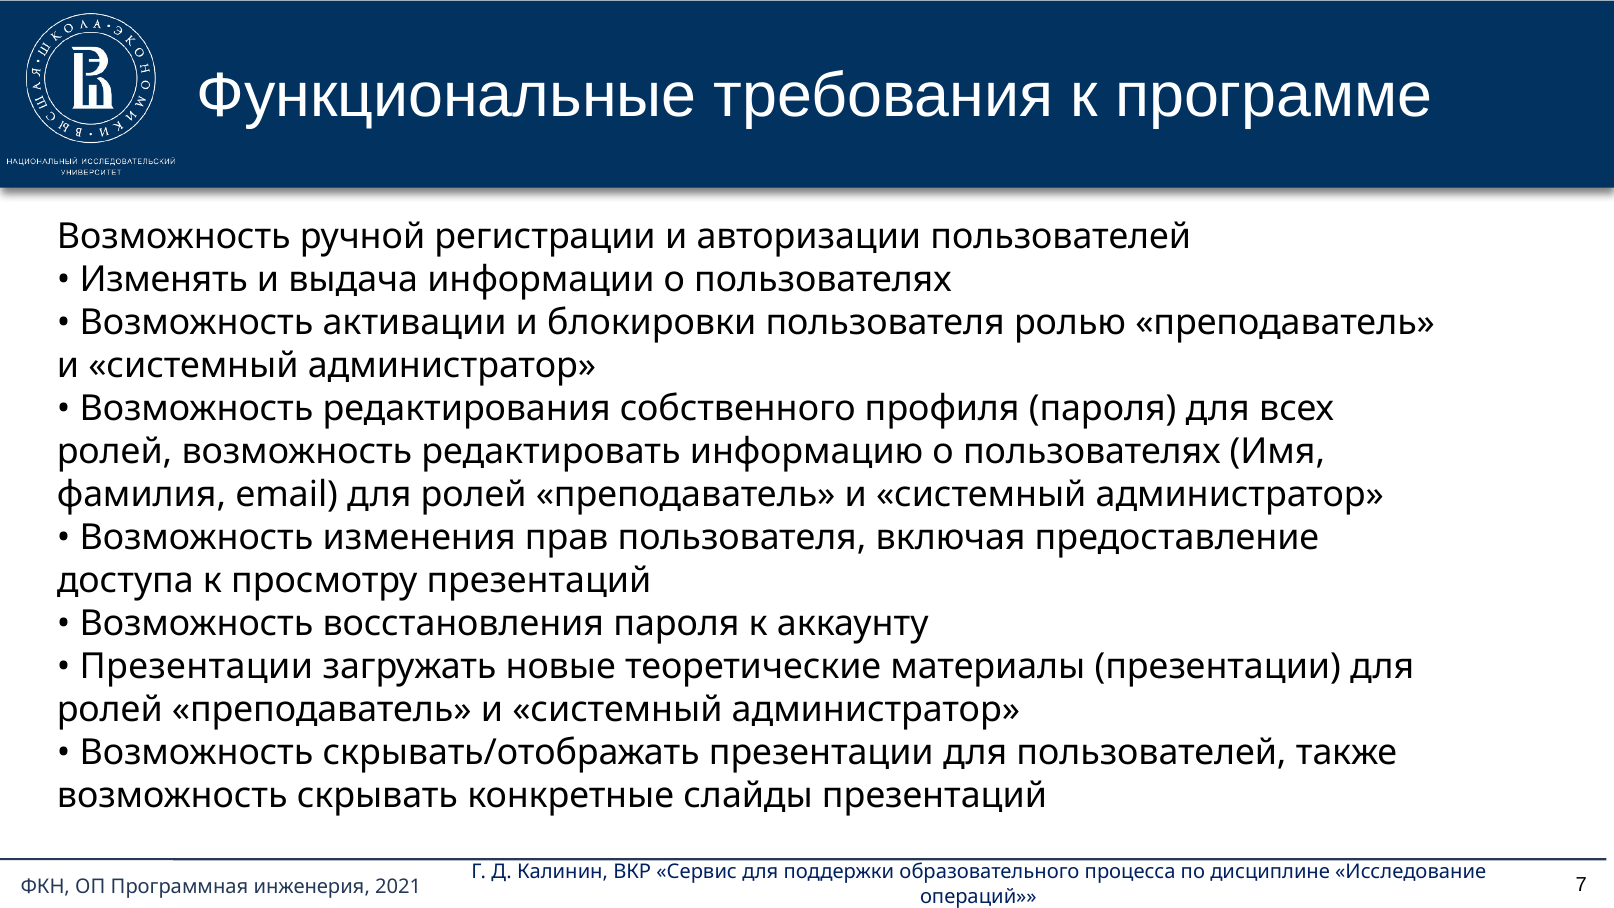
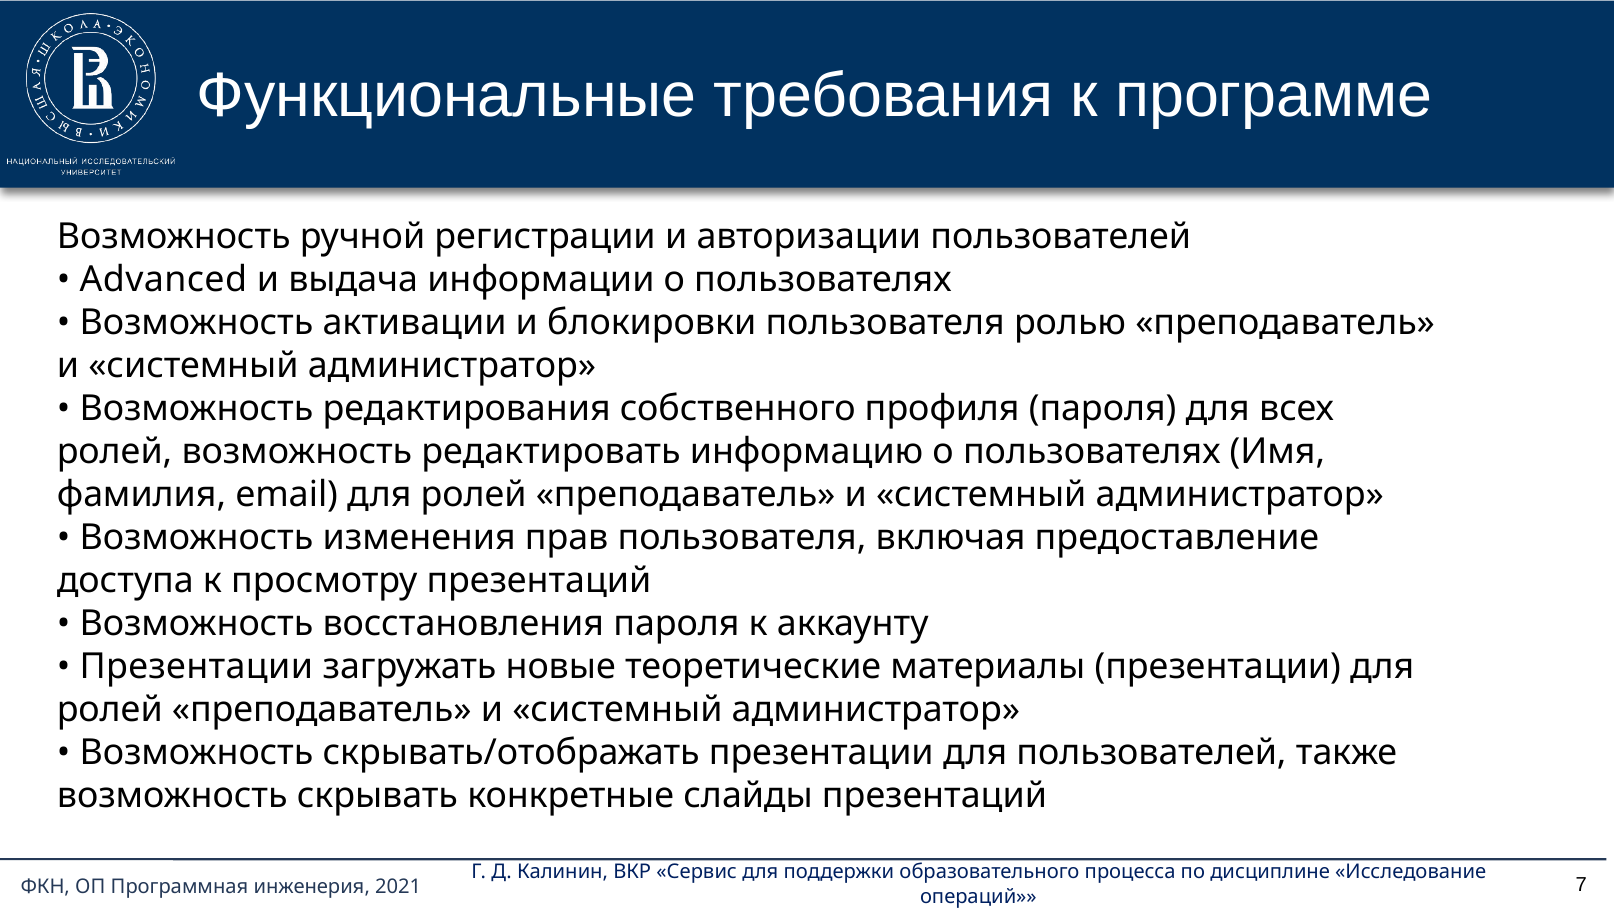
Изменять: Изменять -> Advanced
